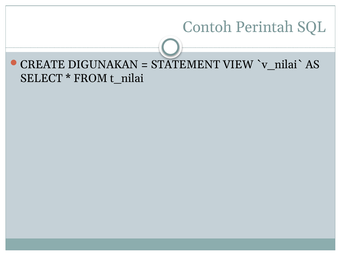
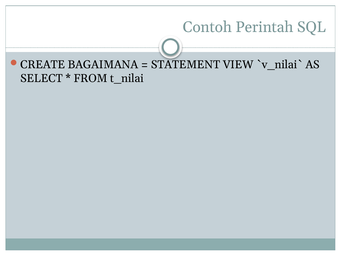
DIGUNAKAN: DIGUNAKAN -> BAGAIMANA
